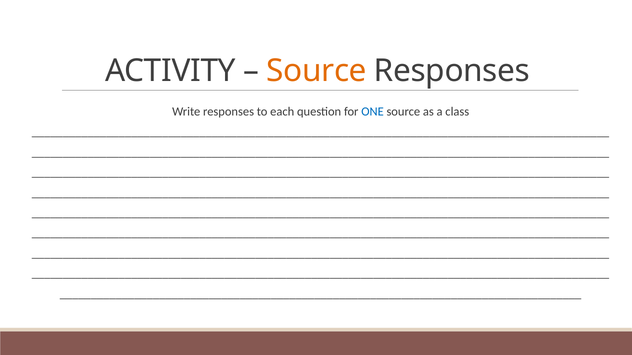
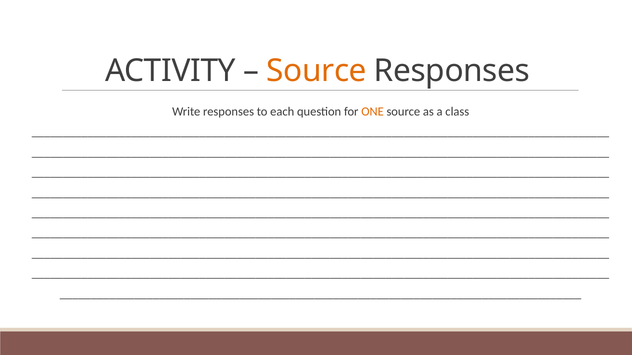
ONE colour: blue -> orange
